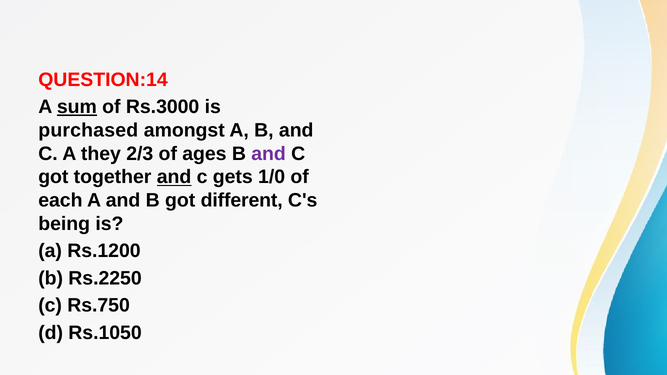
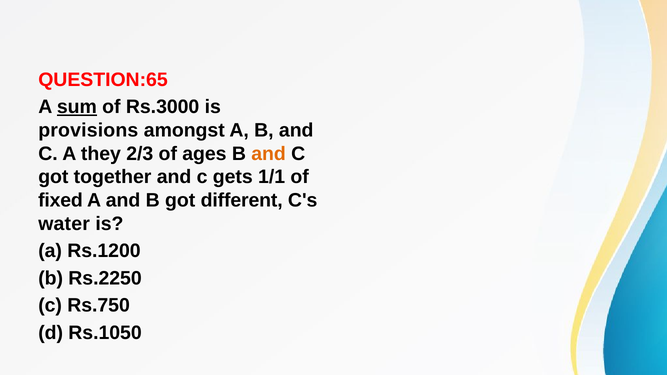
QUESTION:14: QUESTION:14 -> QUESTION:65
purchased: purchased -> provisions
and at (269, 154) colour: purple -> orange
and at (174, 177) underline: present -> none
1/0: 1/0 -> 1/1
each: each -> fixed
being: being -> water
